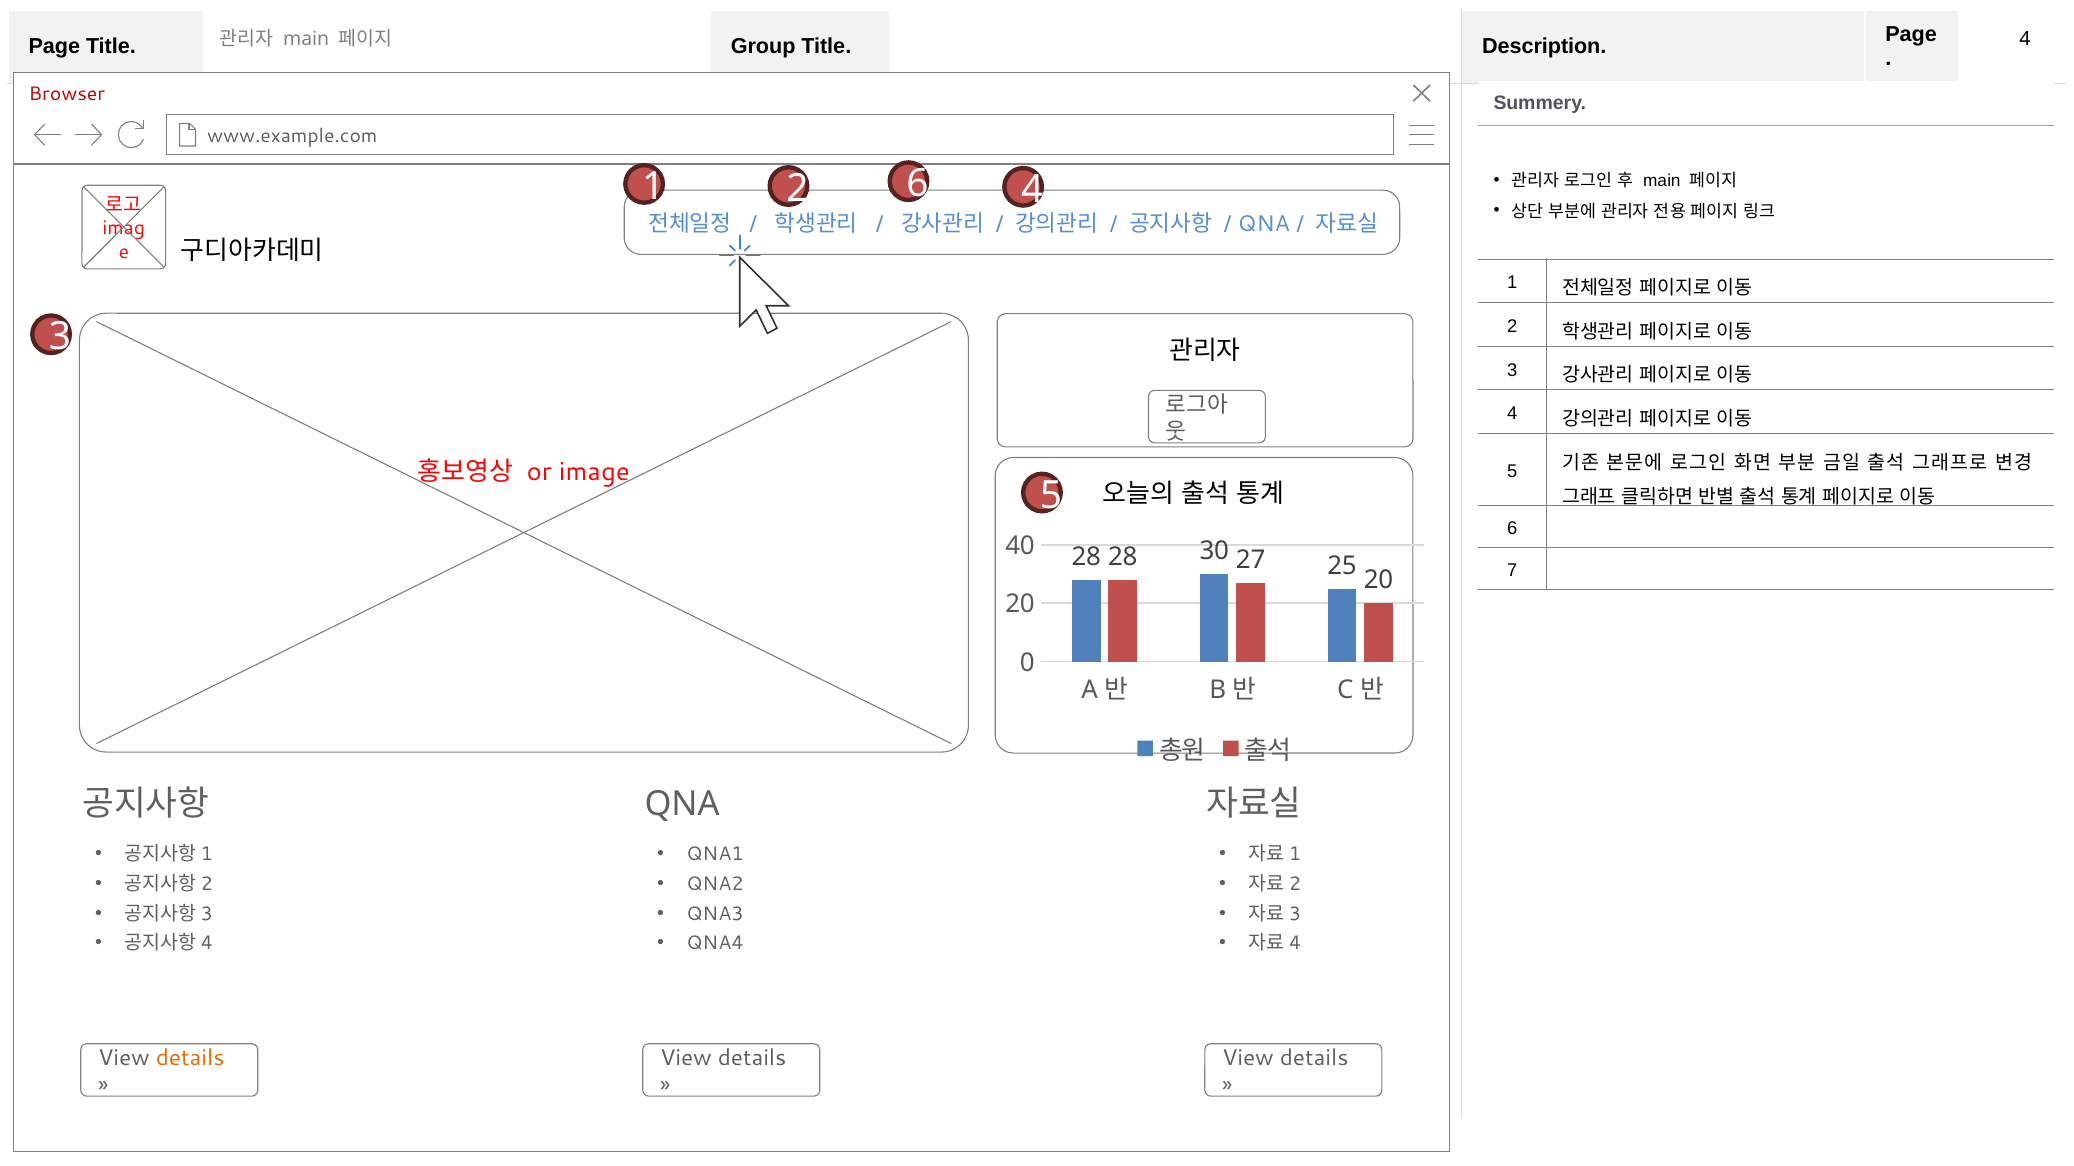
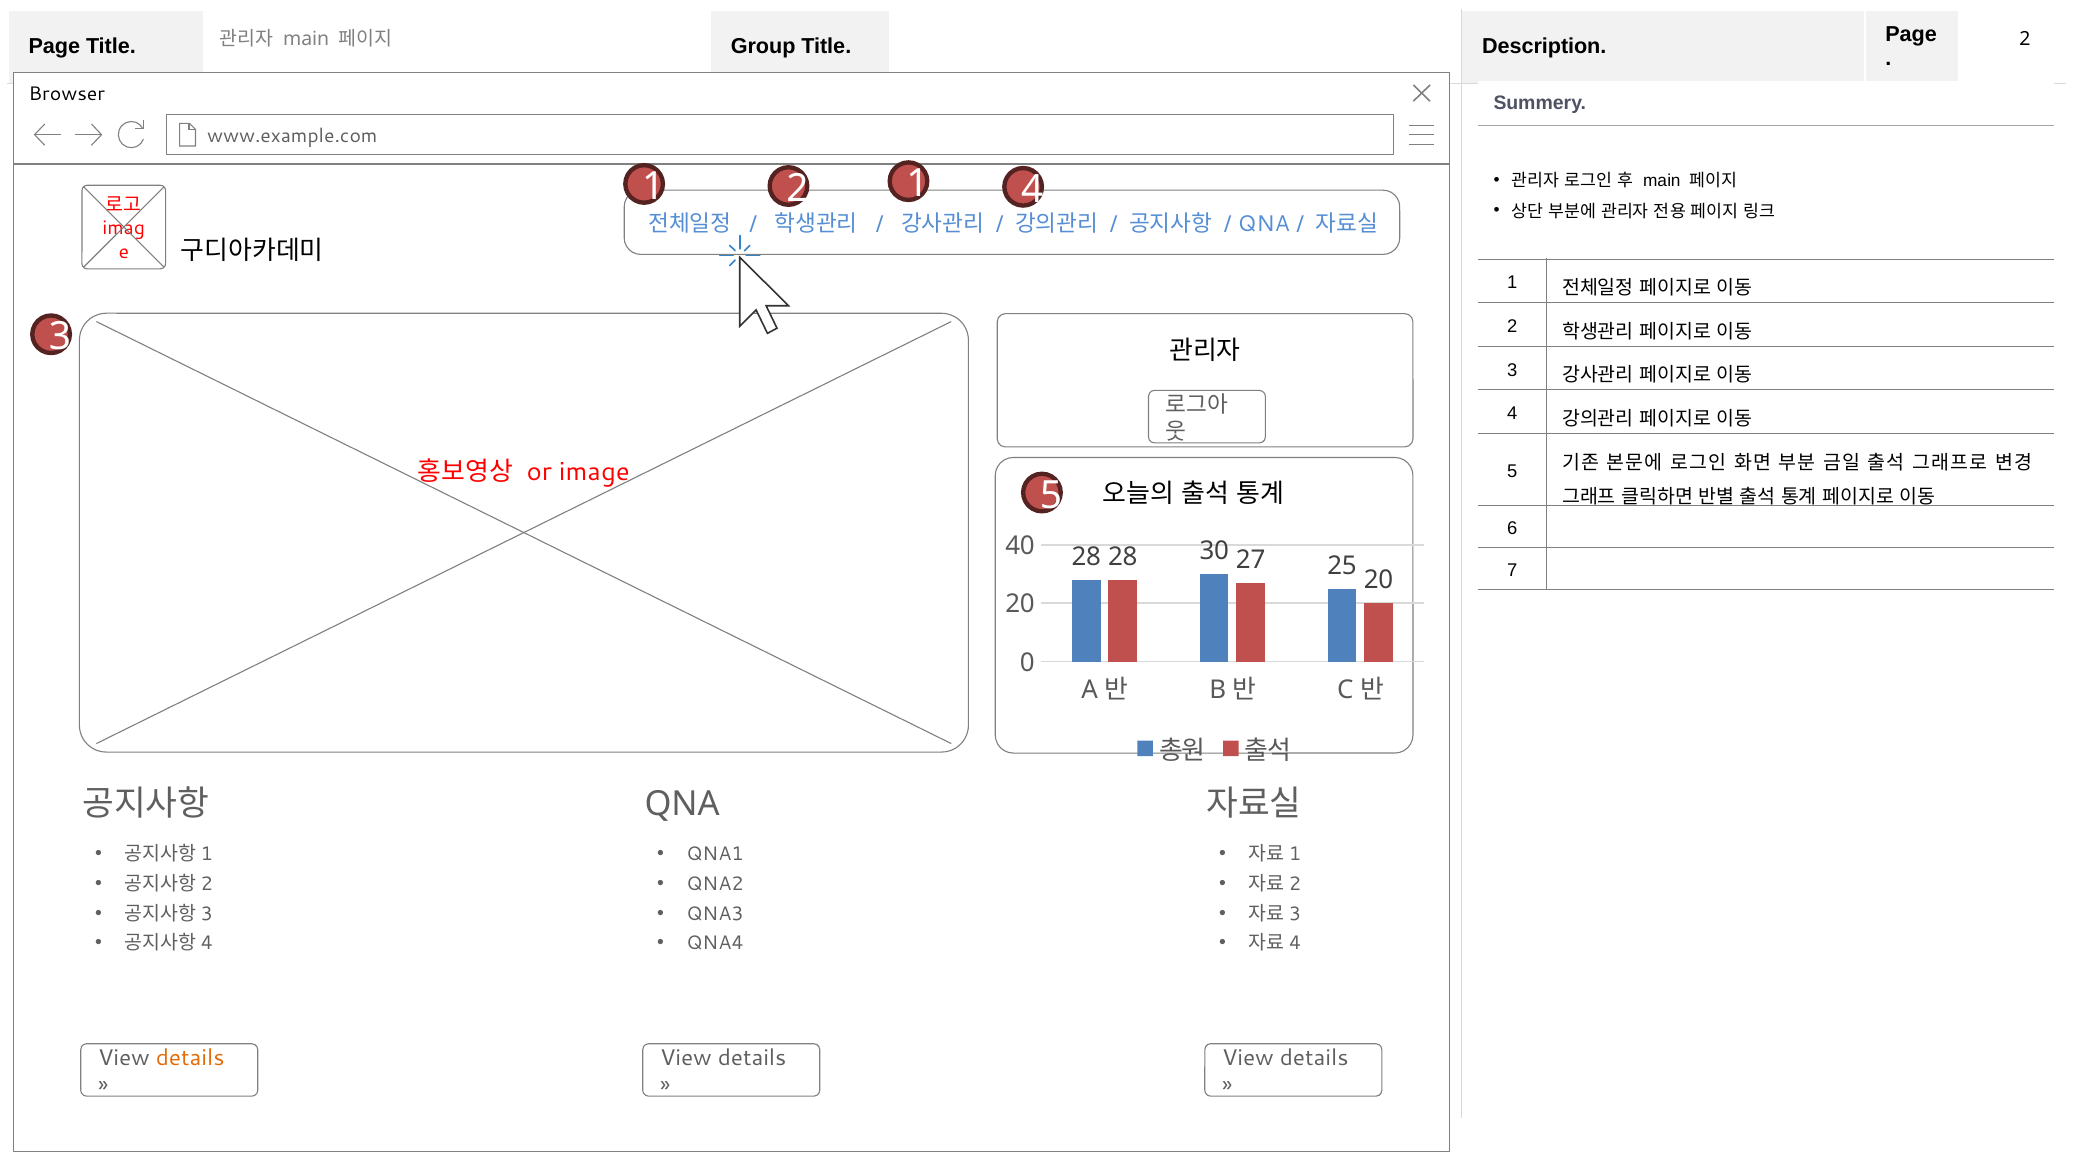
4 at (2025, 39): 4 -> 2
Browser colour: red -> black
2 6: 6 -> 1
